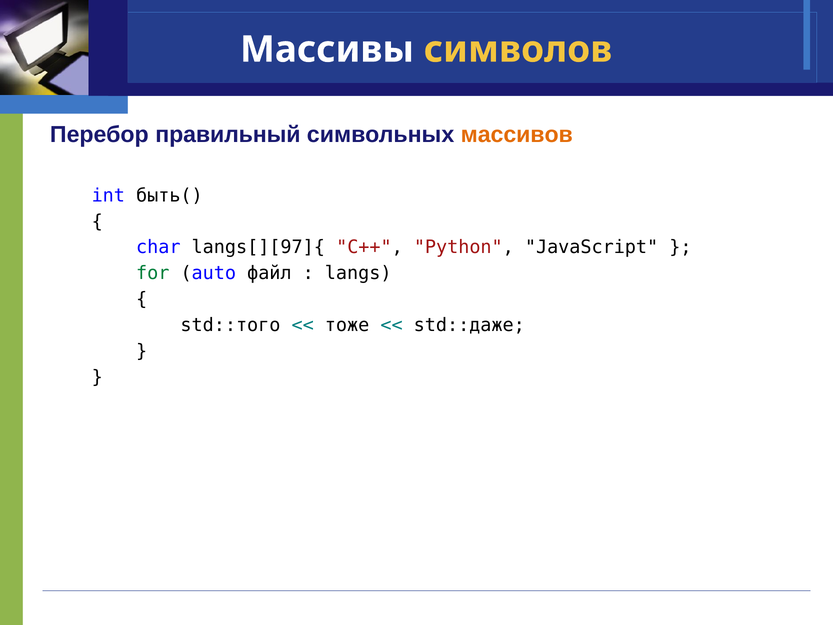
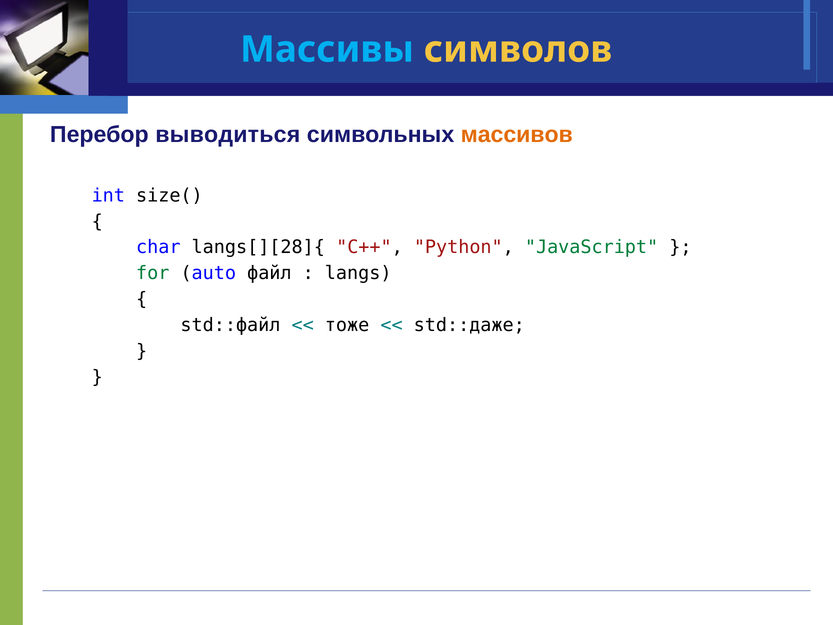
Массивы colour: white -> light blue
правильный: правильный -> выводиться
быть(: быть( -> size(
langs[][97]{: langs[][97]{ -> langs[][28]{
JavaScript colour: black -> green
std::того: std::того -> std::файл
